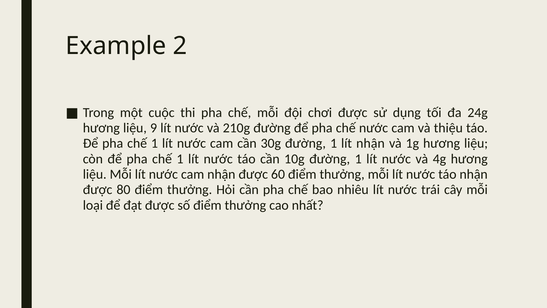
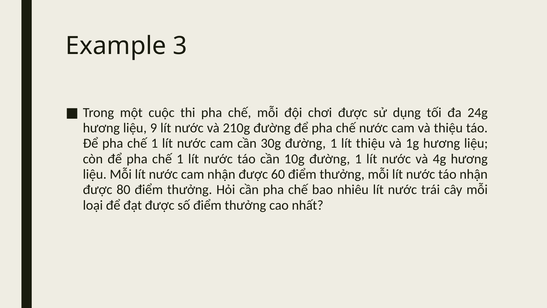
2: 2 -> 3
lít nhận: nhận -> thiệu
